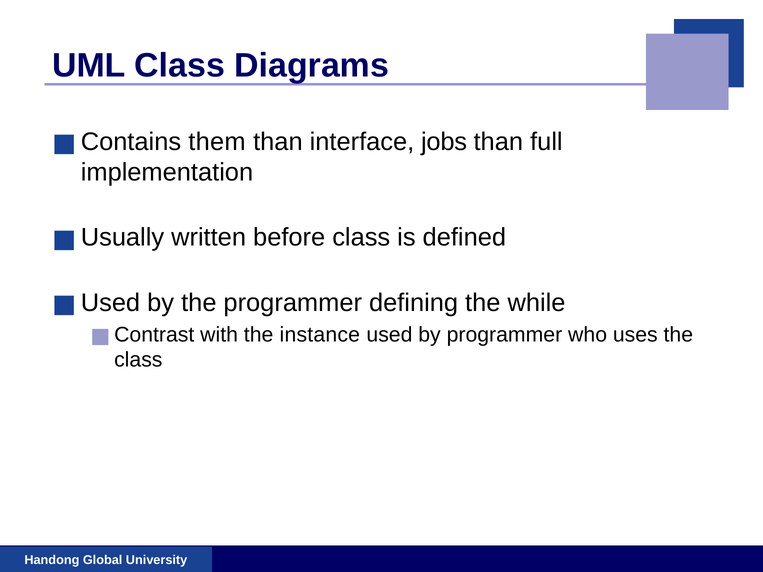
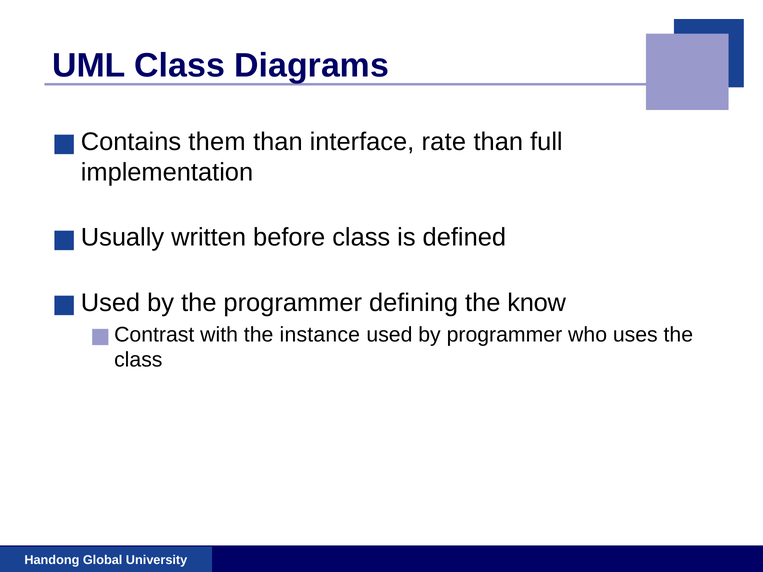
jobs: jobs -> rate
while: while -> know
